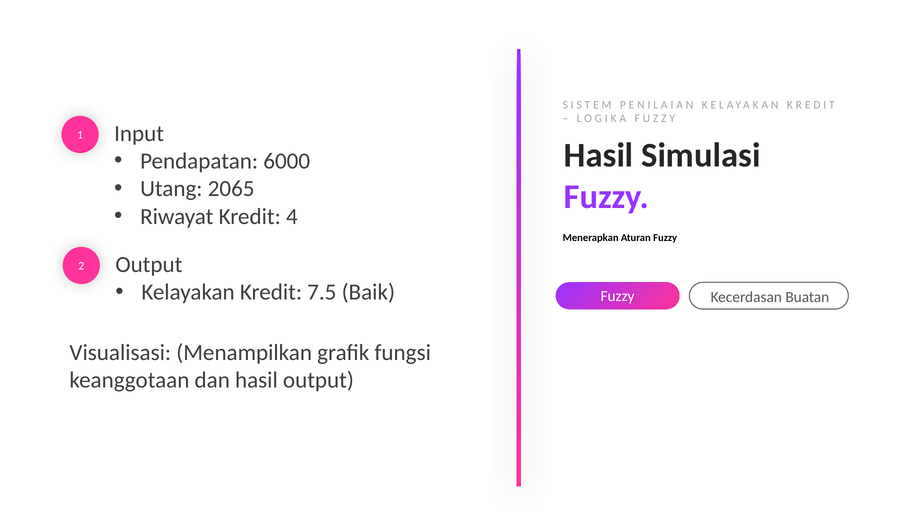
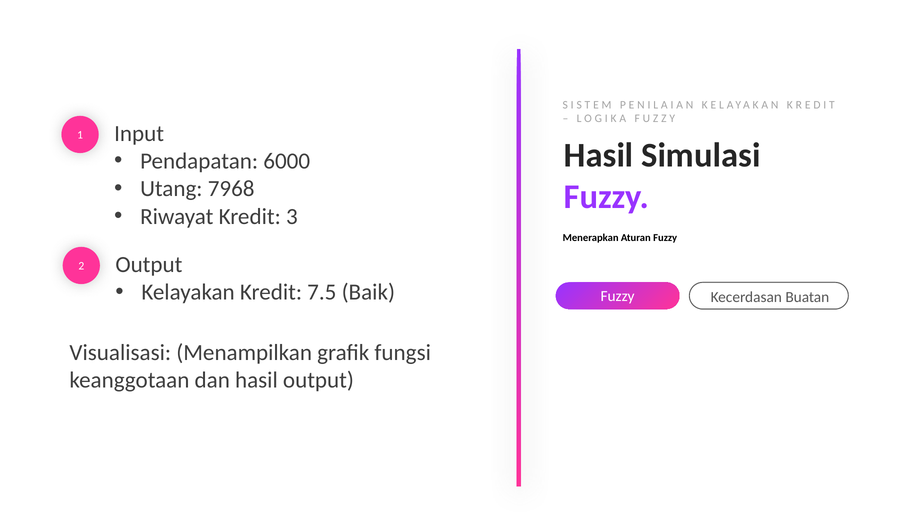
2065: 2065 -> 7968
4: 4 -> 3
